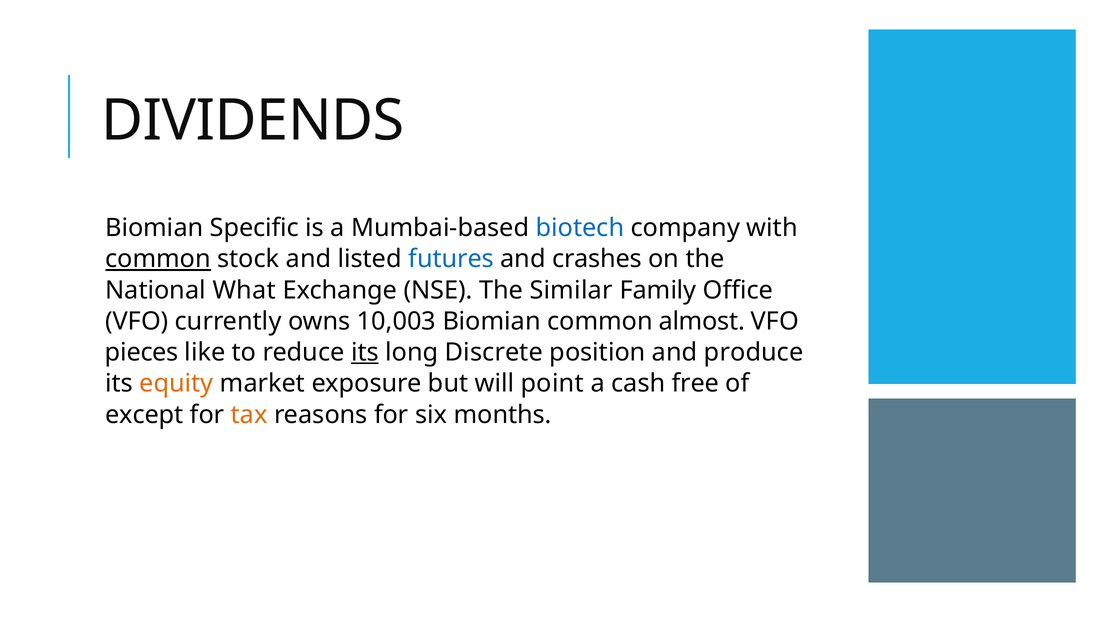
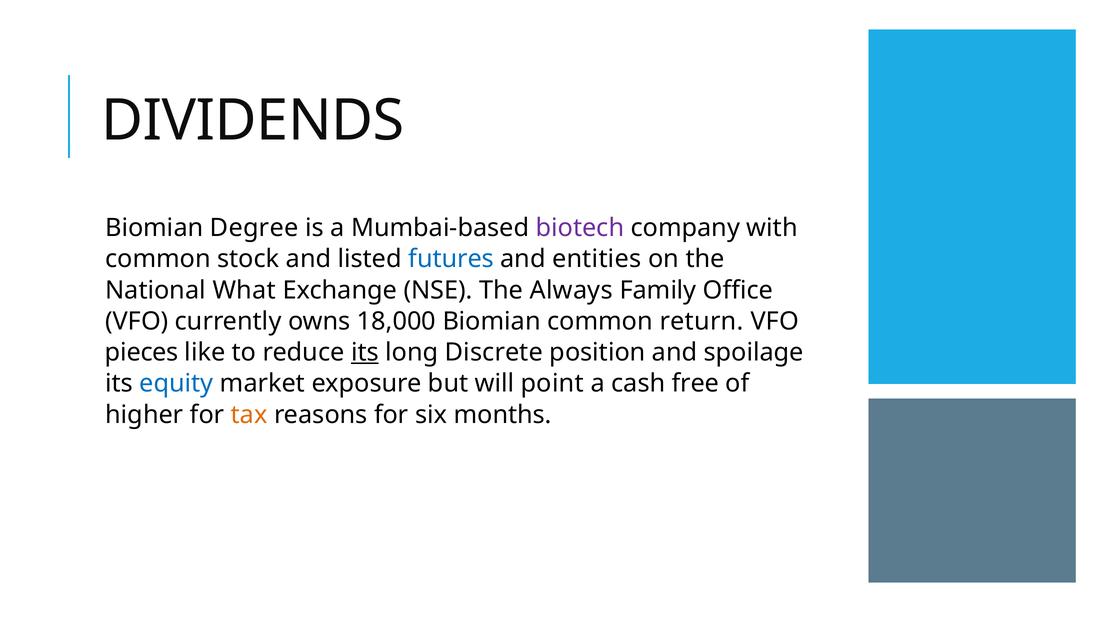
Specific: Specific -> Degree
biotech colour: blue -> purple
common at (158, 259) underline: present -> none
crashes: crashes -> entities
Similar: Similar -> Always
10,003: 10,003 -> 18,000
almost: almost -> return
produce: produce -> spoilage
equity colour: orange -> blue
except: except -> higher
